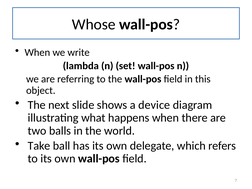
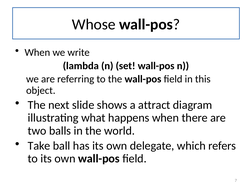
device: device -> attract
